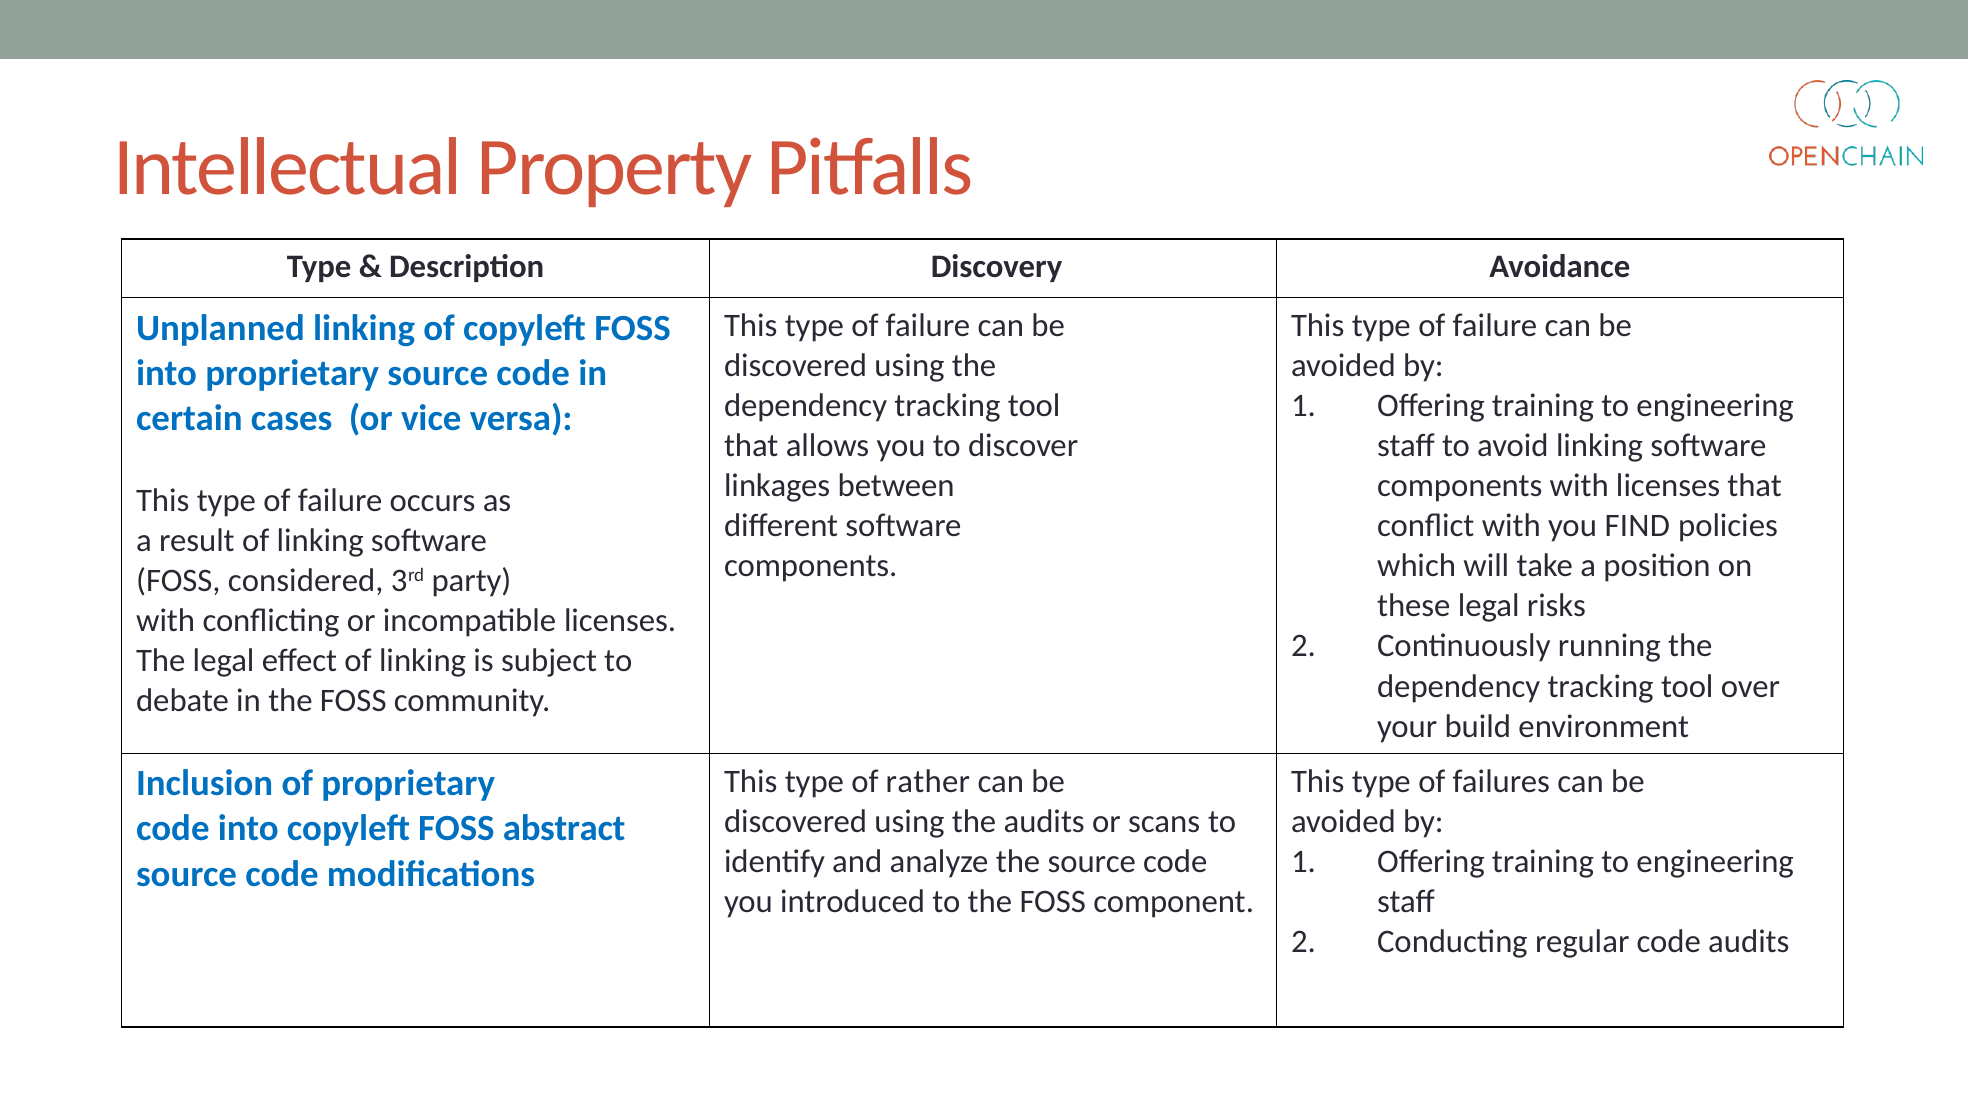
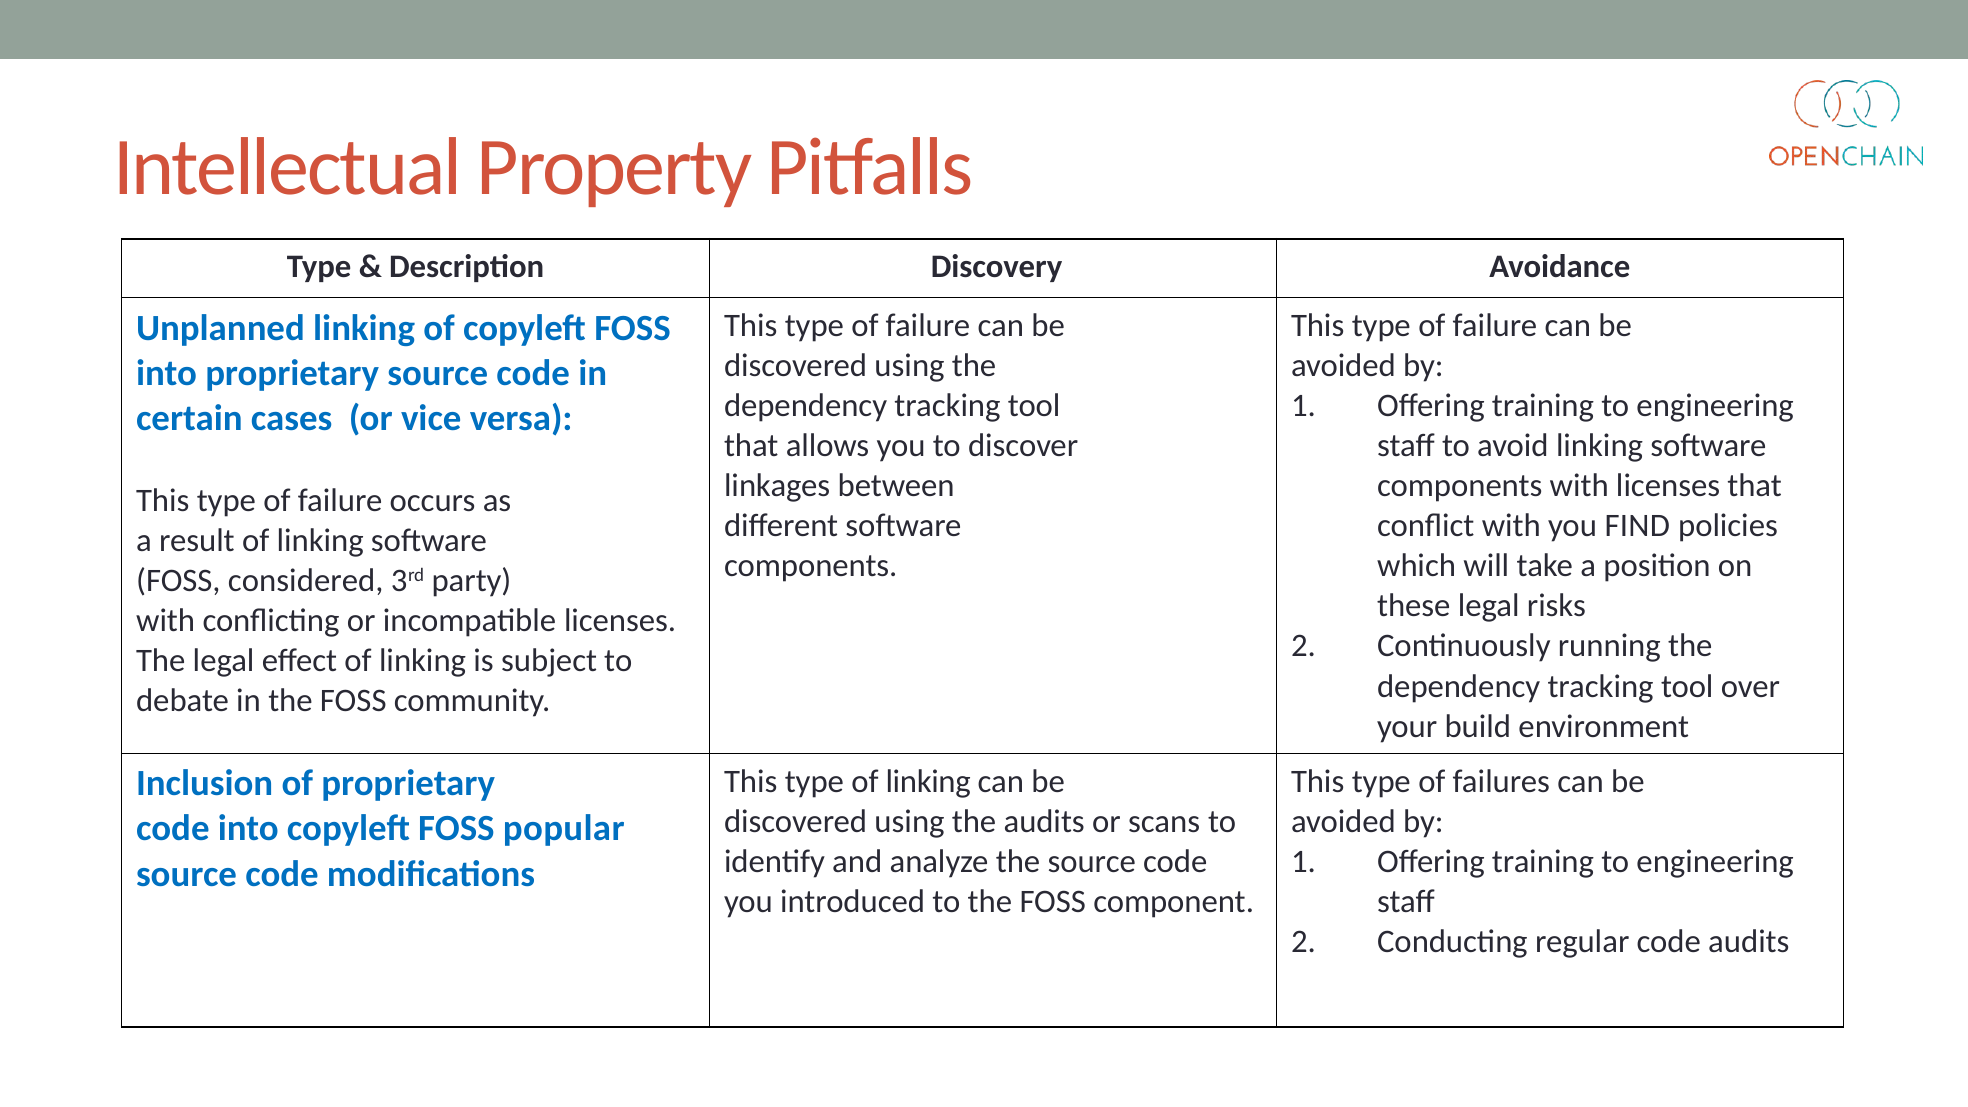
type of rather: rather -> linking
abstract: abstract -> popular
